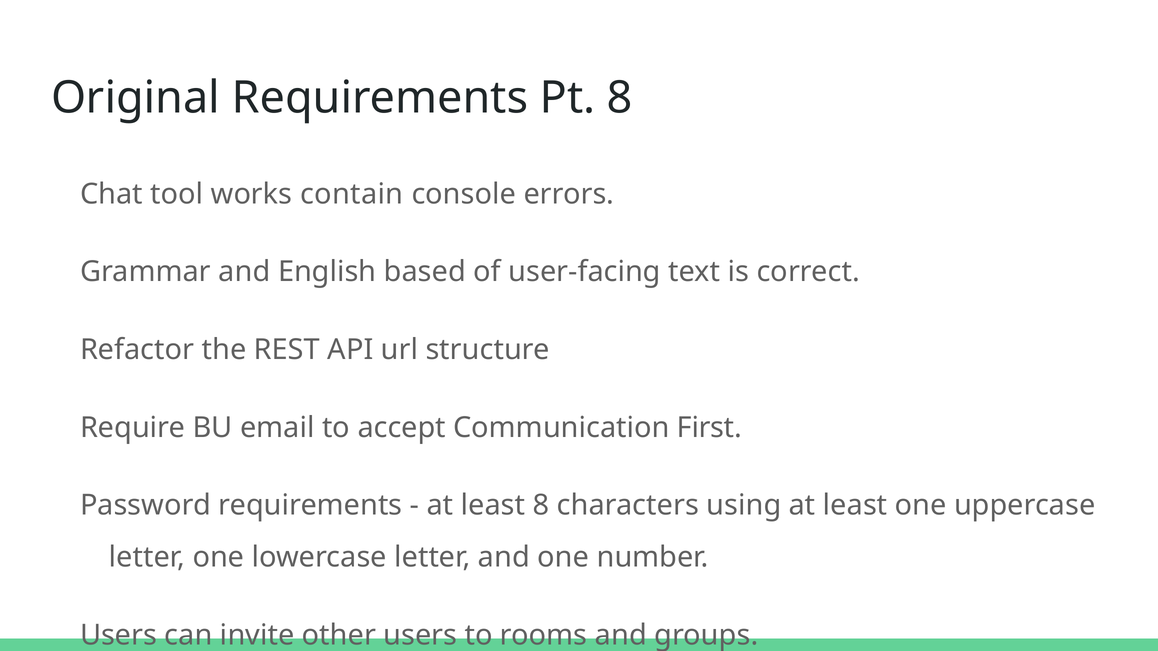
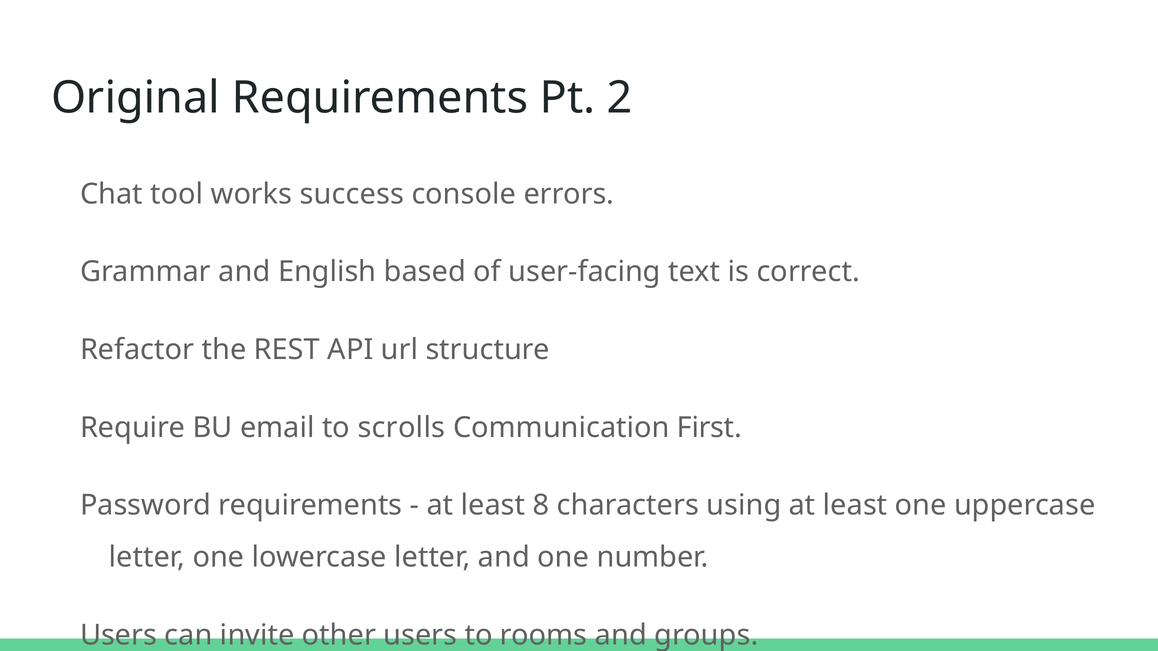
Pt 8: 8 -> 2
contain: contain -> success
accept: accept -> scrolls
